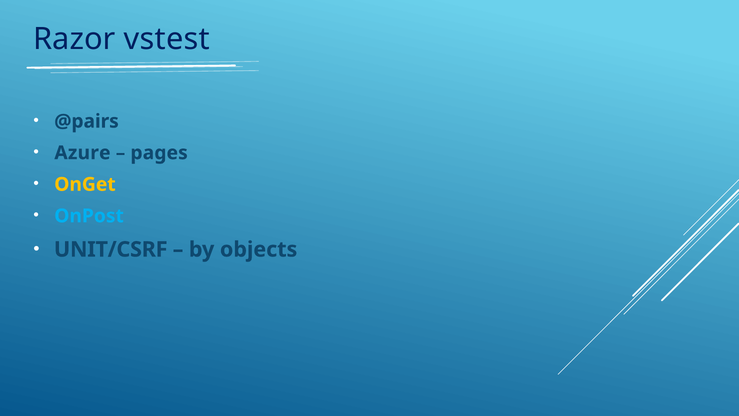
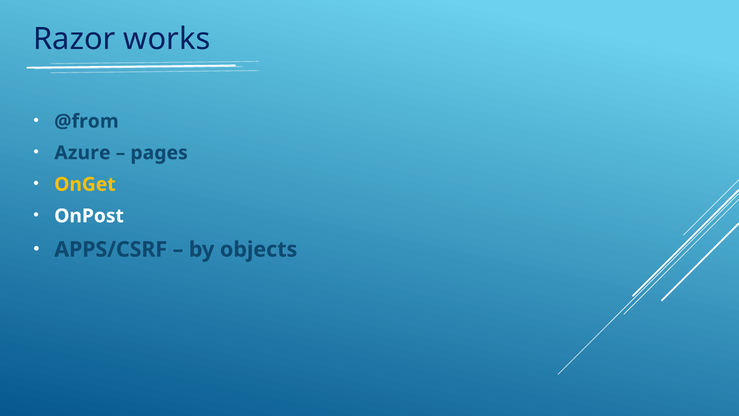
vstest: vstest -> works
@pairs: @pairs -> @from
OnPost colour: light blue -> white
UNIT/CSRF: UNIT/CSRF -> APPS/CSRF
